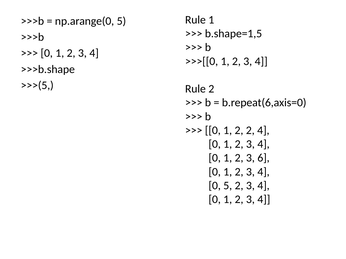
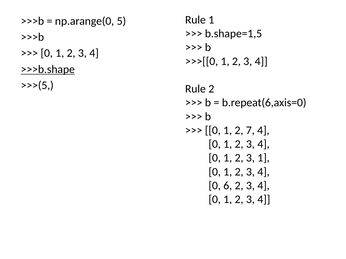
>>>b.shape underline: none -> present
2 2: 2 -> 7
3 6: 6 -> 1
0 5: 5 -> 6
